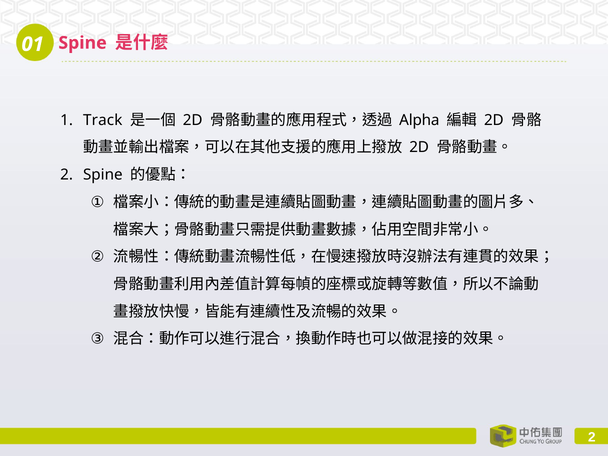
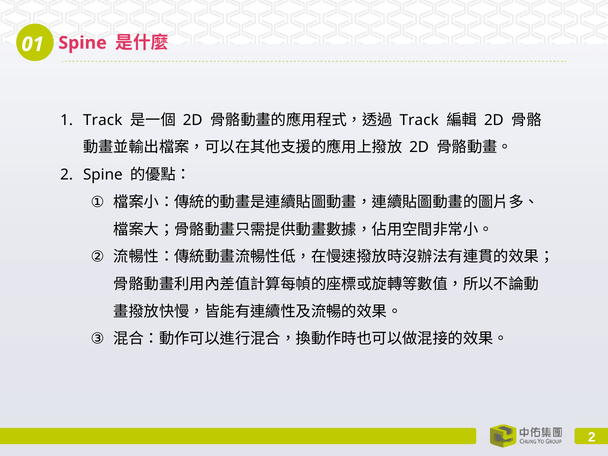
Alpha at (419, 120): Alpha -> Track
